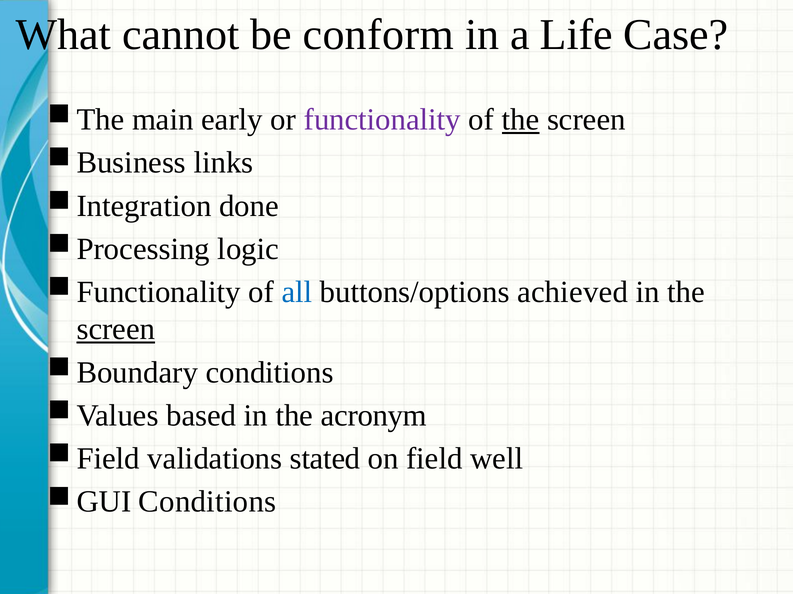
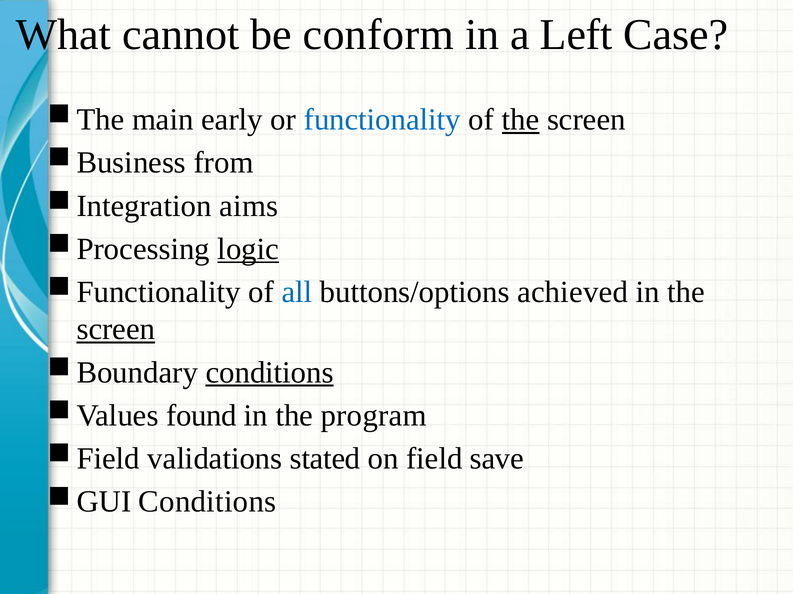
Life: Life -> Left
functionality colour: purple -> blue
links: links -> from
done: done -> aims
logic underline: none -> present
conditions at (270, 373) underline: none -> present
based: based -> found
acronym: acronym -> program
well: well -> save
